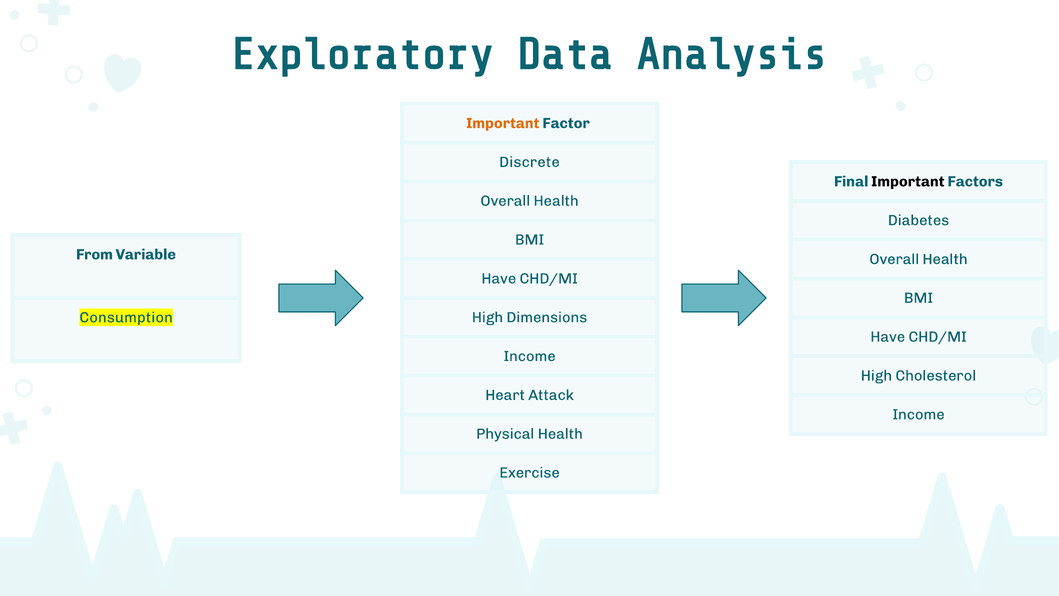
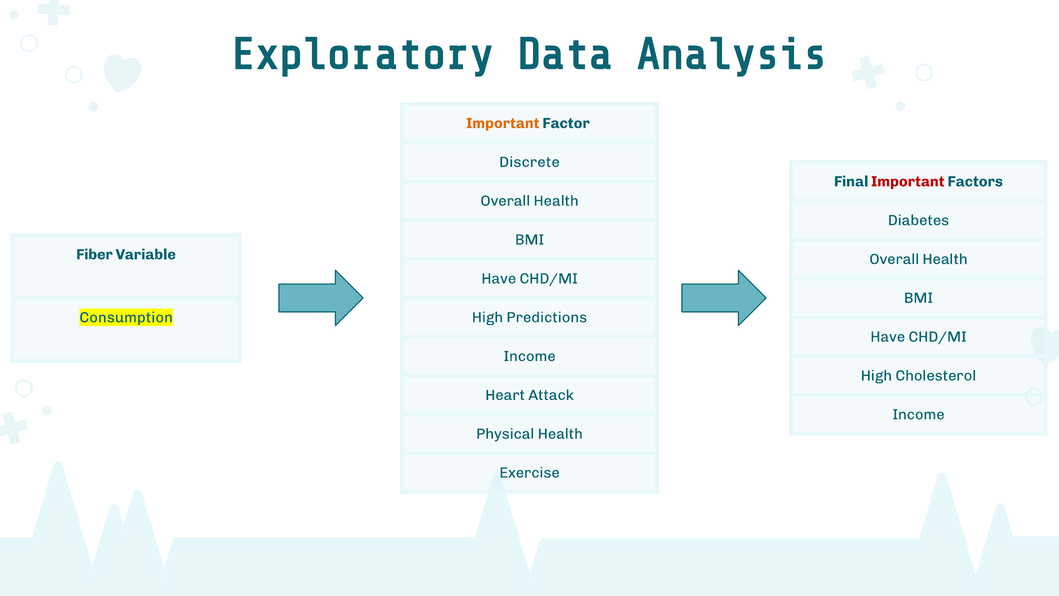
Important at (908, 181) colour: black -> red
From: From -> Fiber
Dimensions: Dimensions -> Predictions
